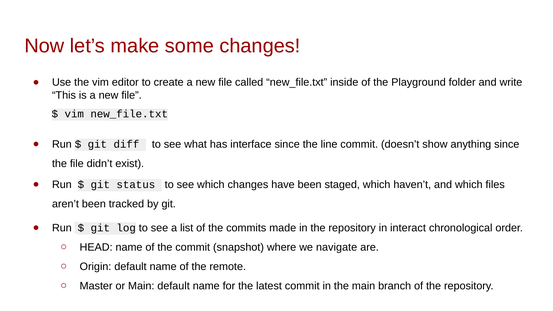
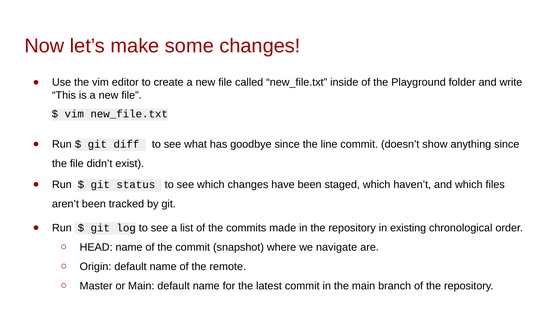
interface: interface -> goodbye
interact: interact -> existing
